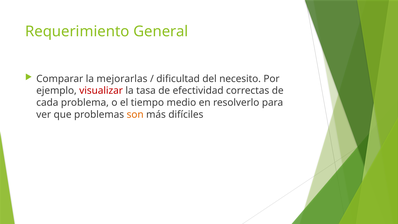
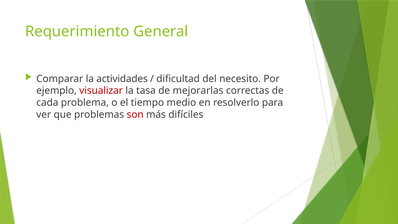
mejorarlas: mejorarlas -> actividades
efectividad: efectividad -> mejorarlas
son colour: orange -> red
